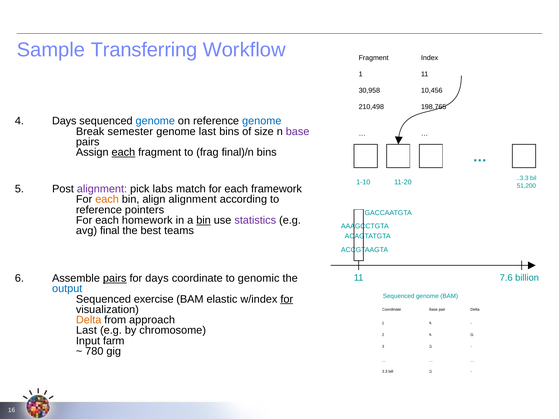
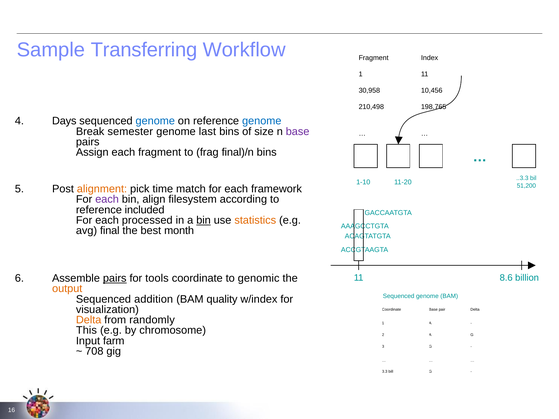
each at (123, 152) underline: present -> none
alignment at (102, 189) colour: purple -> orange
labs: labs -> time
each at (107, 200) colour: orange -> purple
align alignment: alignment -> filesystem
pointers: pointers -> included
homework: homework -> processed
statistics colour: purple -> orange
teams: teams -> month
for days: days -> tools
7.6: 7.6 -> 8.6
output colour: blue -> orange
exercise: exercise -> addition
elastic: elastic -> quality
for at (287, 299) underline: present -> none
approach: approach -> randomly
Last at (86, 331): Last -> This
780: 780 -> 708
